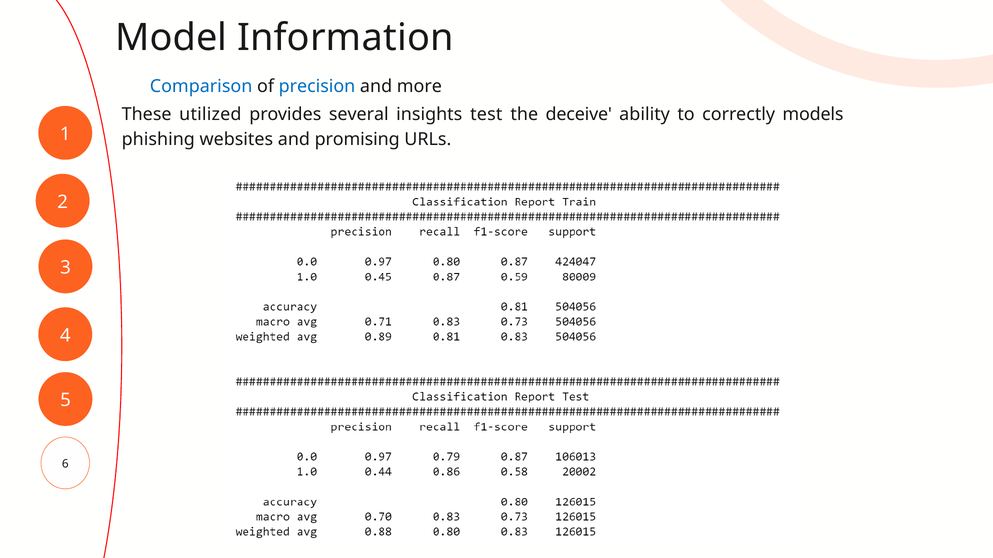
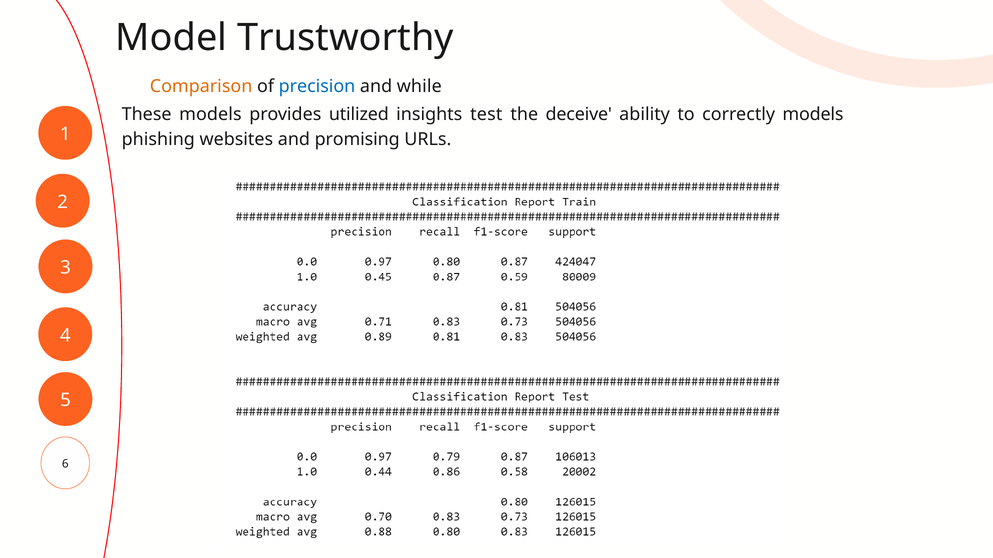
Information: Information -> Trustworthy
Comparison colour: blue -> orange
more: more -> while
These utilized: utilized -> models
several: several -> utilized
